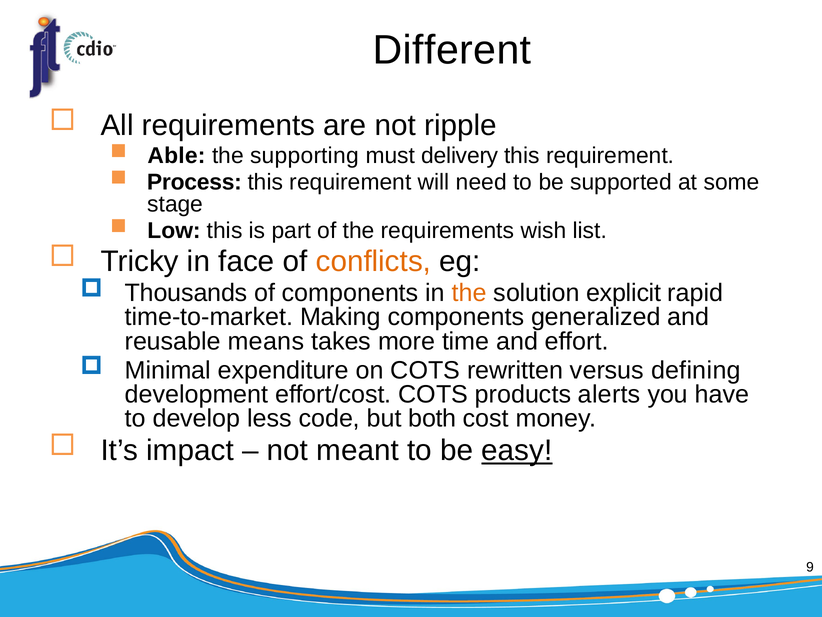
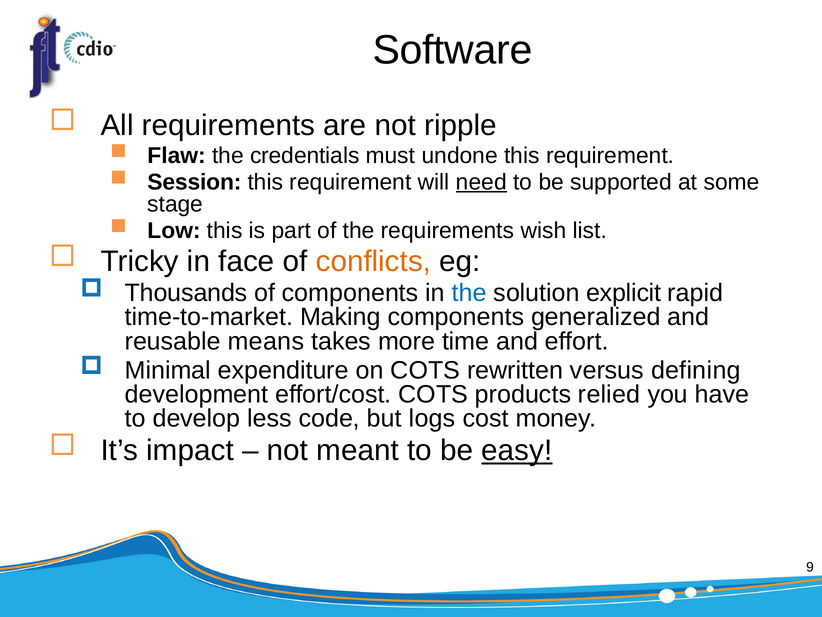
Different: Different -> Software
Able: Able -> Flaw
supporting: supporting -> credentials
delivery: delivery -> undone
Process: Process -> Session
need underline: none -> present
the at (469, 293) colour: orange -> blue
alerts: alerts -> relied
both: both -> logs
